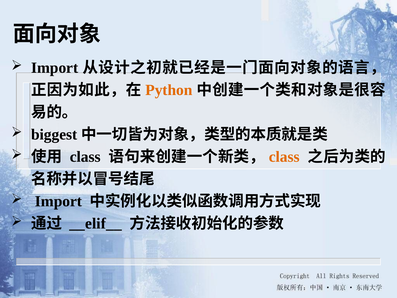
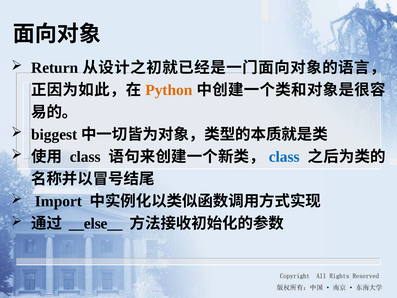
Import at (55, 68): Import -> Return
class at (284, 157) colour: orange -> blue
__elif__: __elif__ -> __else__
